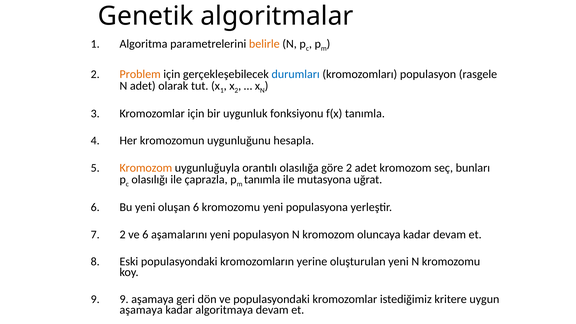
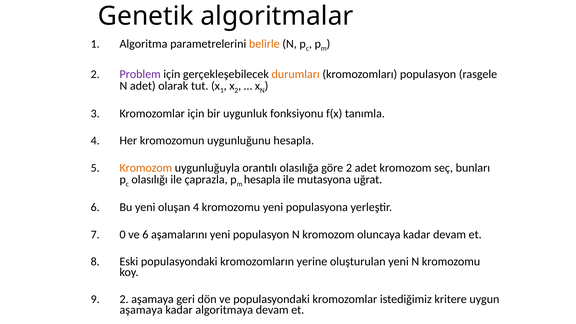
Problem colour: orange -> purple
durumları colour: blue -> orange
tanımla at (262, 180): tanımla -> hesapla
oluşan 6: 6 -> 4
2 at (123, 234): 2 -> 0
9 at (124, 299): 9 -> 2
